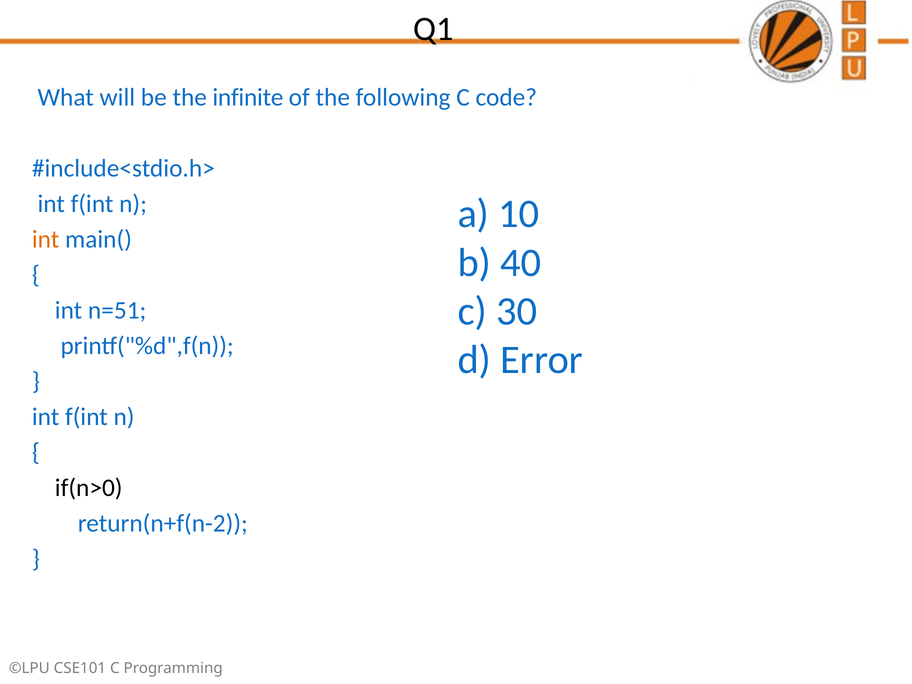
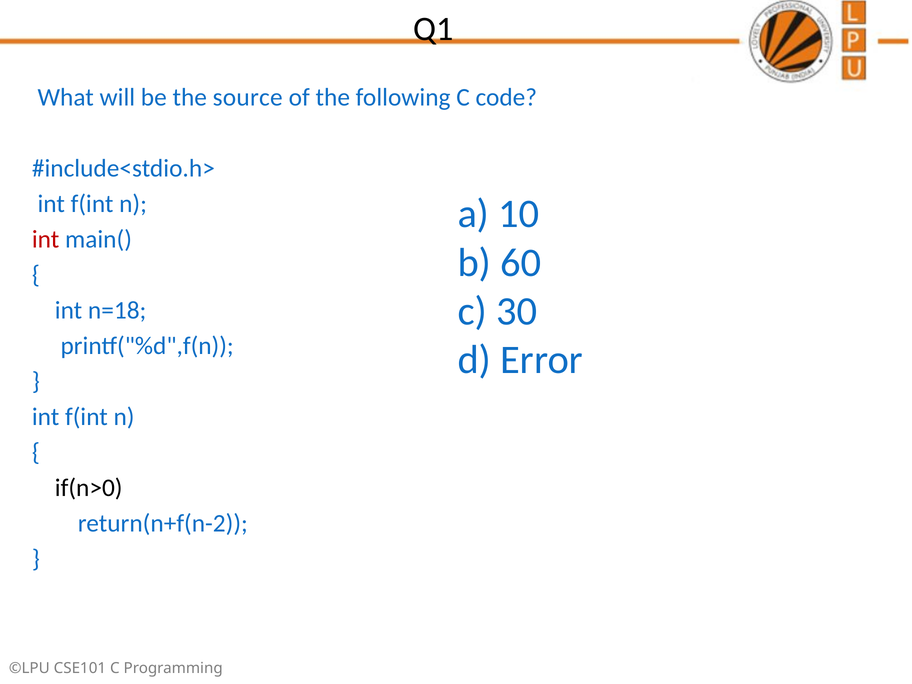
infinite: infinite -> source
int at (46, 239) colour: orange -> red
40: 40 -> 60
n=51: n=51 -> n=18
